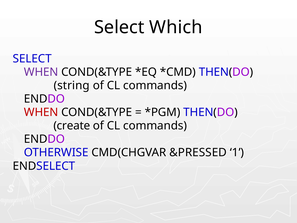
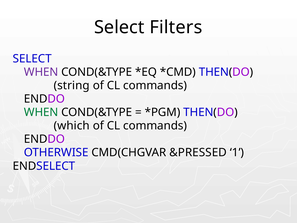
Which: Which -> Filters
WHEN at (41, 112) colour: red -> green
create: create -> which
